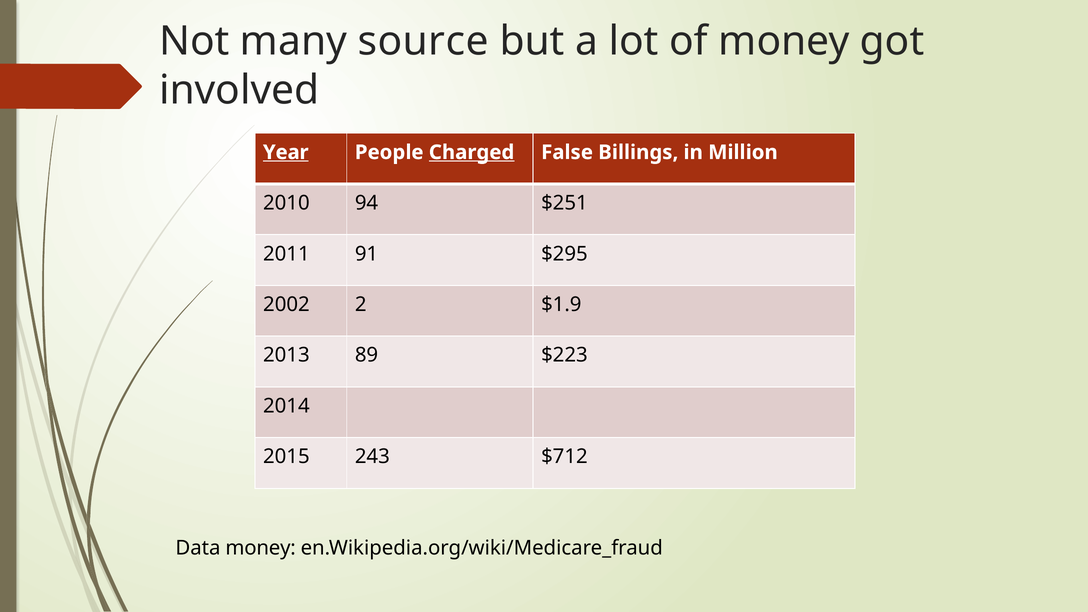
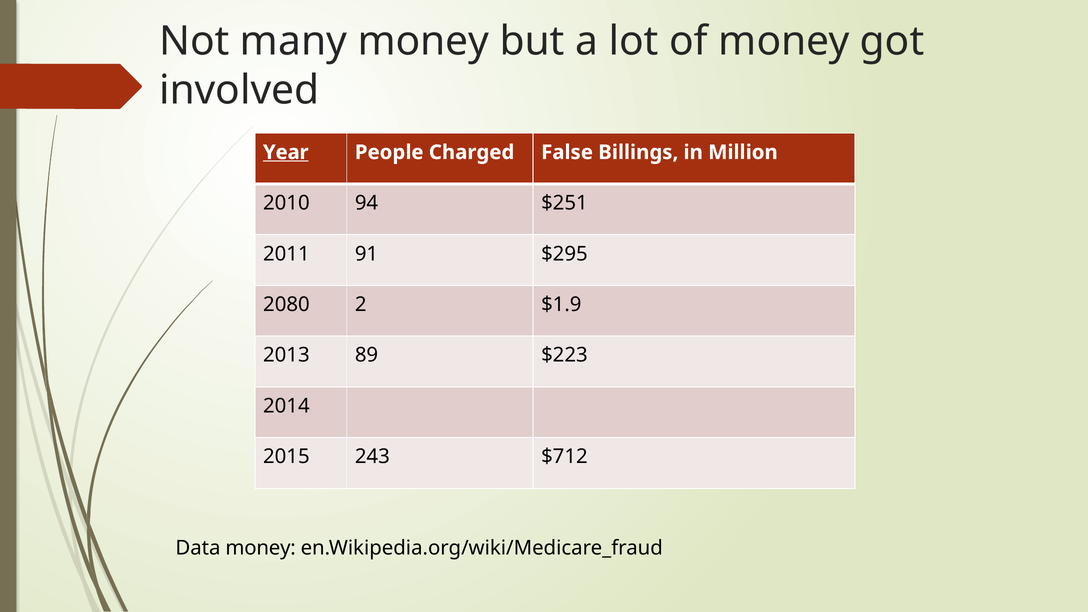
many source: source -> money
Charged underline: present -> none
2002: 2002 -> 2080
